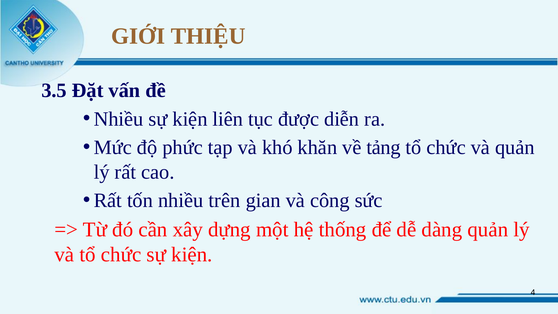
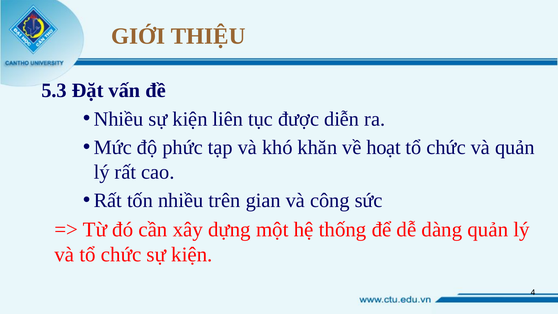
3.5: 3.5 -> 5.3
tảng: tảng -> hoạt
